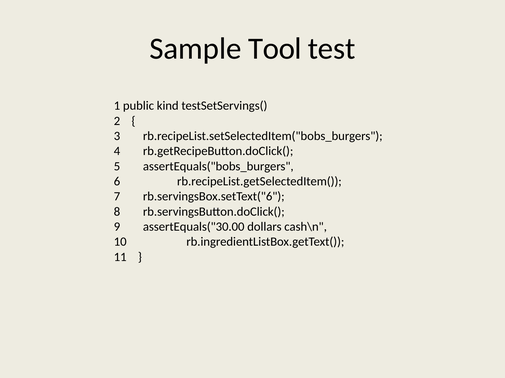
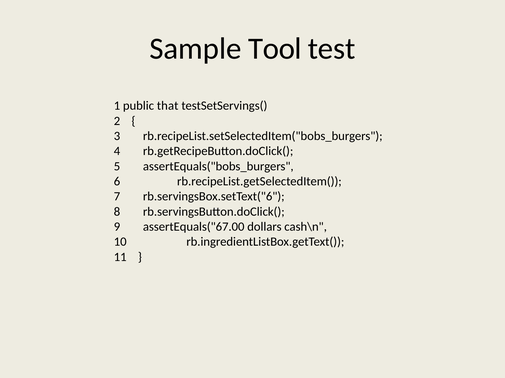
kind: kind -> that
assertEquals("30.00: assertEquals("30.00 -> assertEquals("67.00
